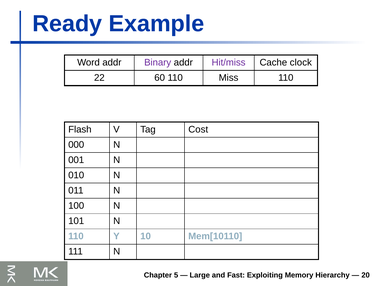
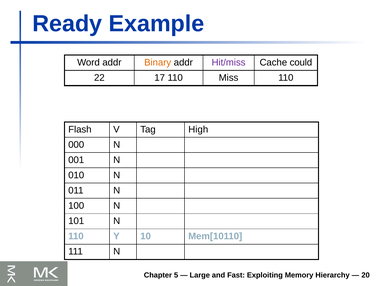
Binary colour: purple -> orange
clock: clock -> could
60: 60 -> 17
Cost: Cost -> High
